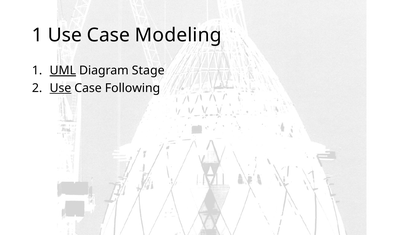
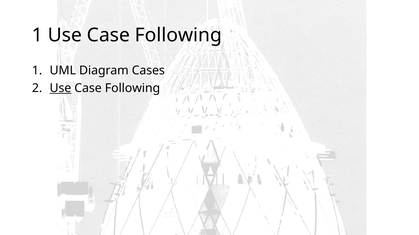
1 Use Case Modeling: Modeling -> Following
UML underline: present -> none
Stage: Stage -> Cases
